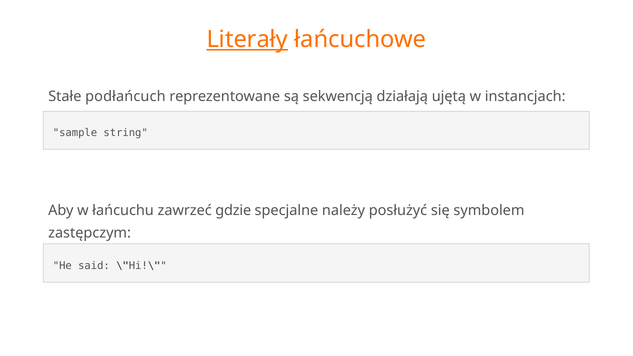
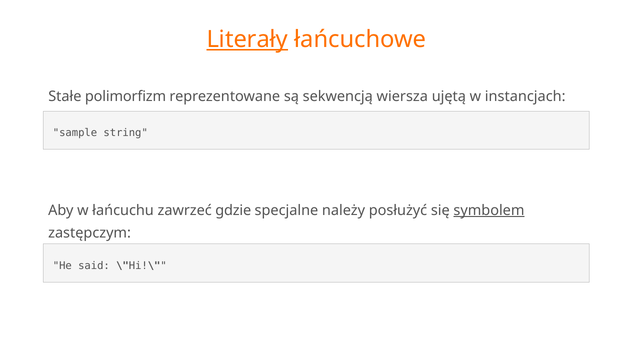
podłańcuch: podłańcuch -> polimorfizm
działają: działają -> wiersza
symbolem underline: none -> present
